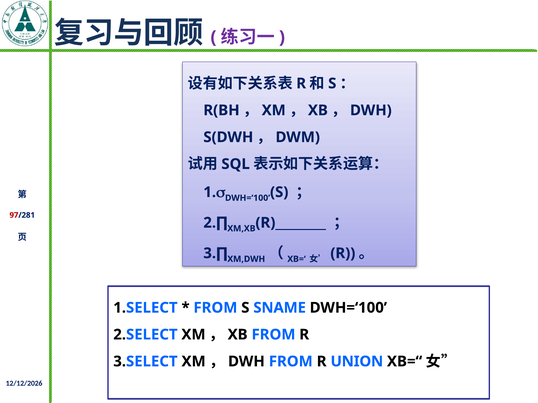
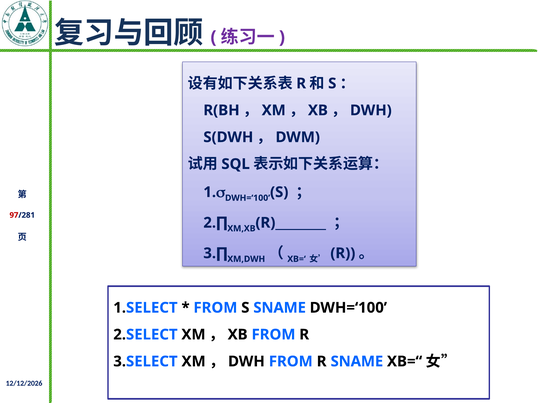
R UNION: UNION -> SNAME
